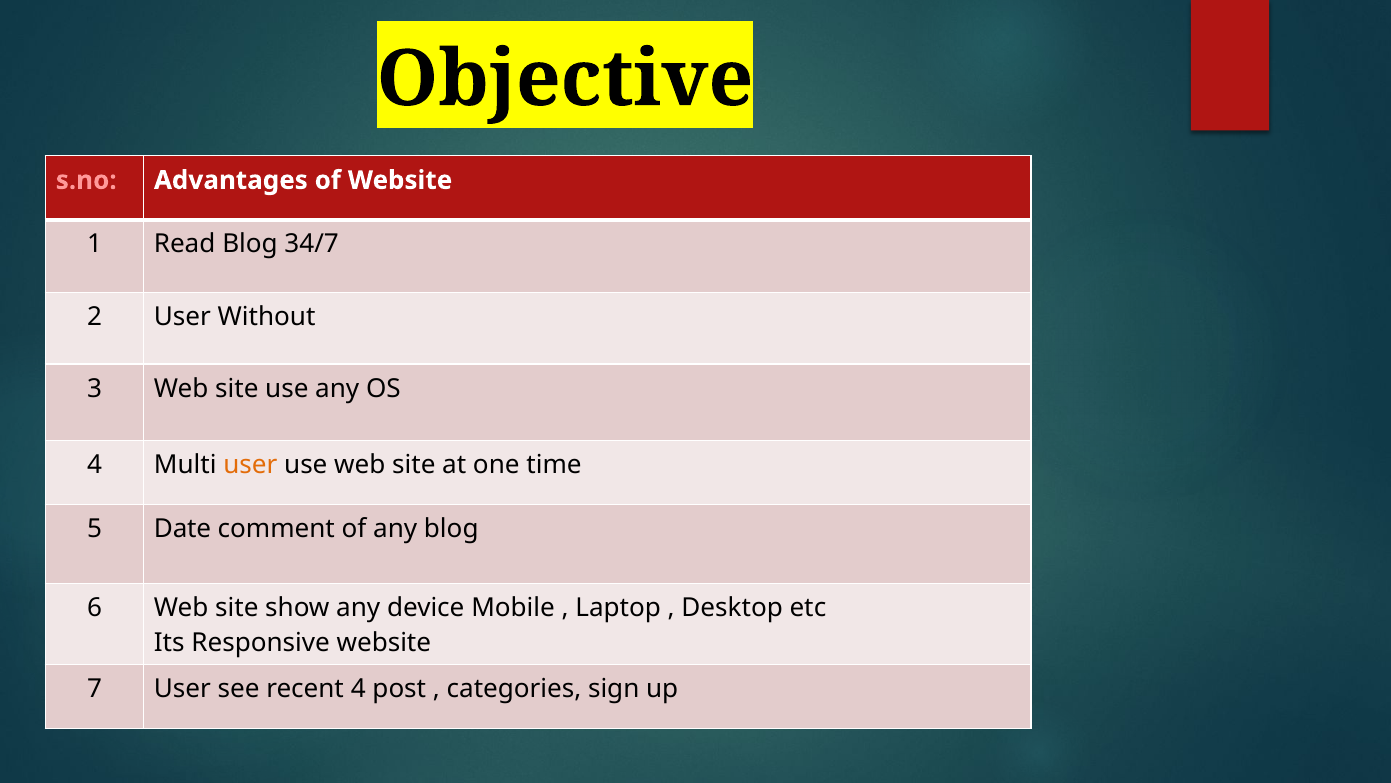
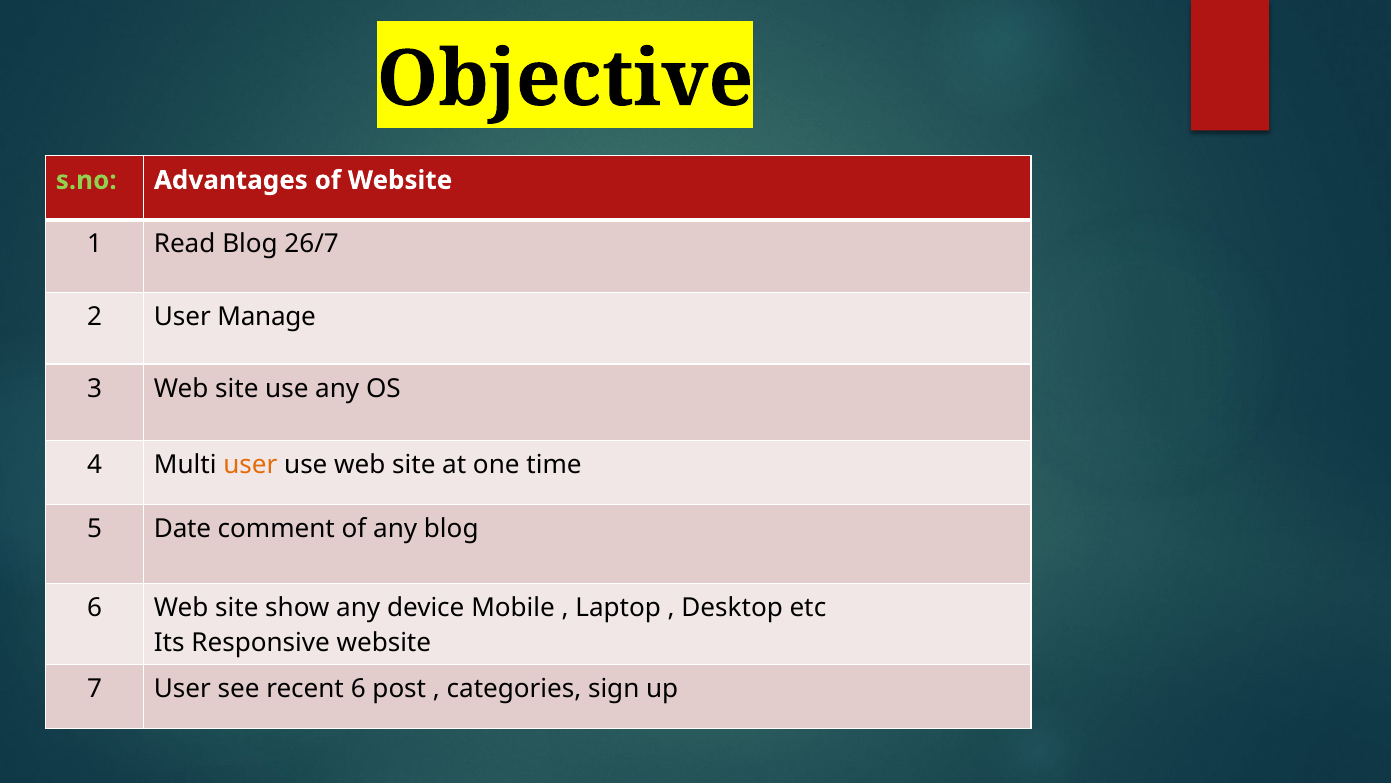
s.no colour: pink -> light green
34/7: 34/7 -> 26/7
Without: Without -> Manage
recent 4: 4 -> 6
